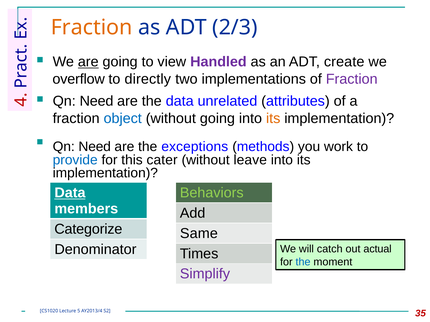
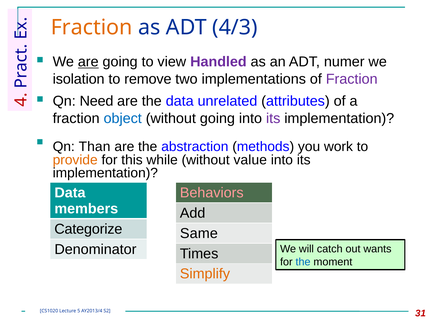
2/3: 2/3 -> 4/3
create: create -> numer
overflow: overflow -> isolation
directly: directly -> remove
its at (273, 119) colour: orange -> purple
Need at (95, 147): Need -> Than
exceptions: exceptions -> abstraction
provide colour: blue -> orange
cater: cater -> while
leave: leave -> value
Data at (70, 193) underline: present -> none
Behaviors colour: light green -> pink
actual: actual -> wants
Simplify colour: purple -> orange
35: 35 -> 31
